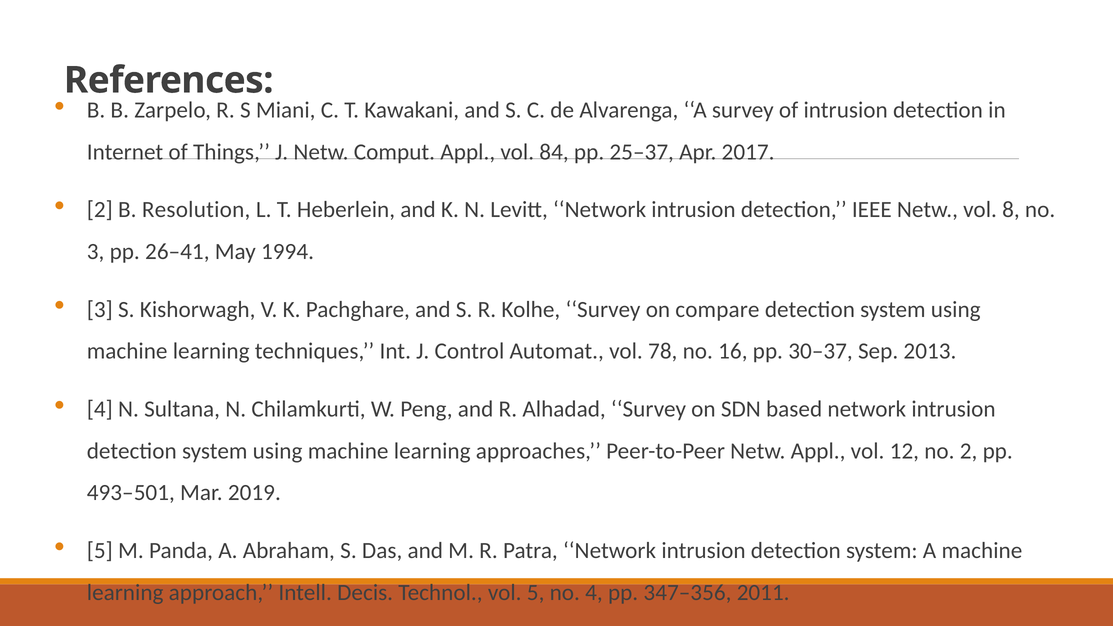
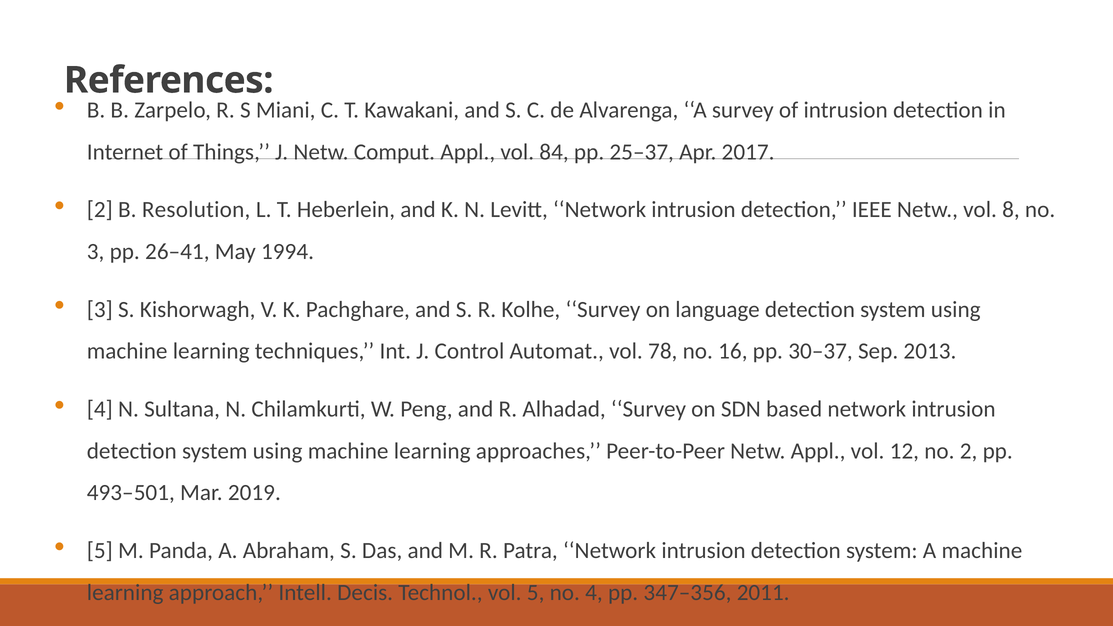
compare: compare -> language
